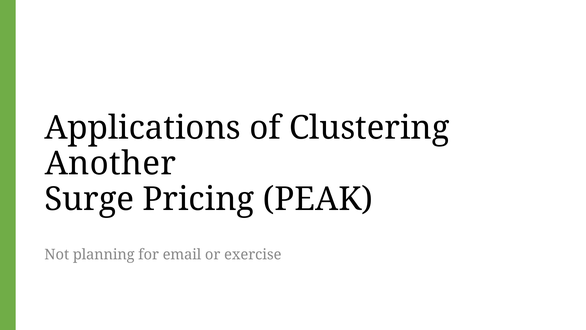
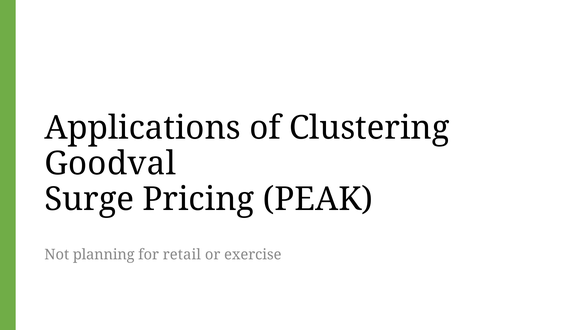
Another: Another -> Goodval
email: email -> retail
